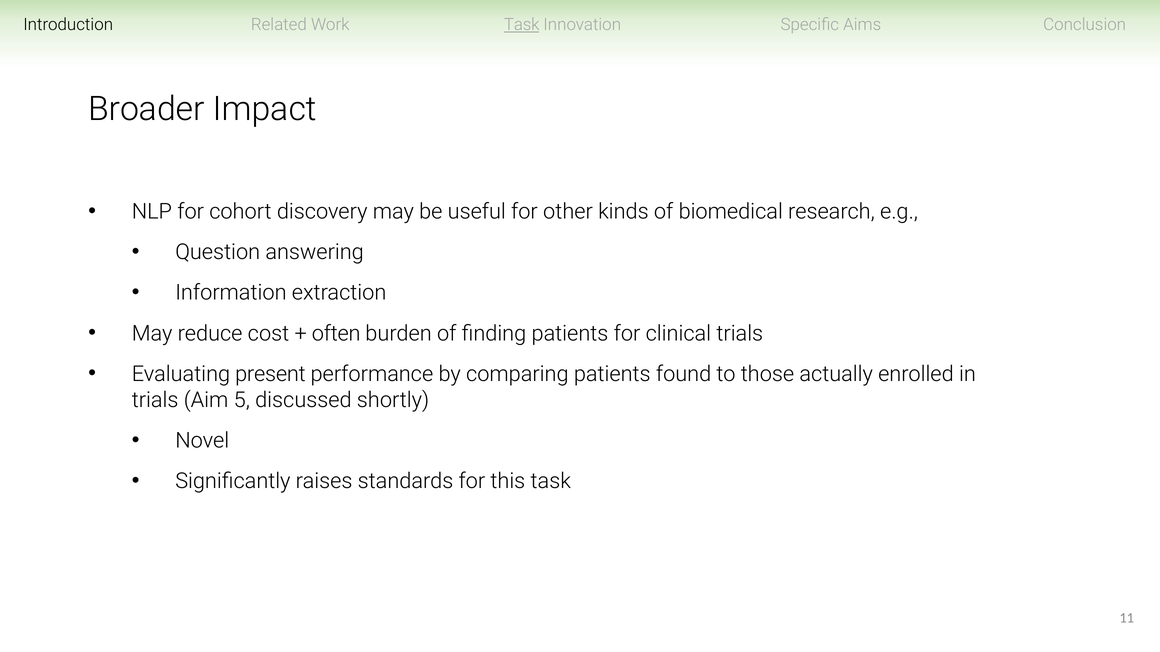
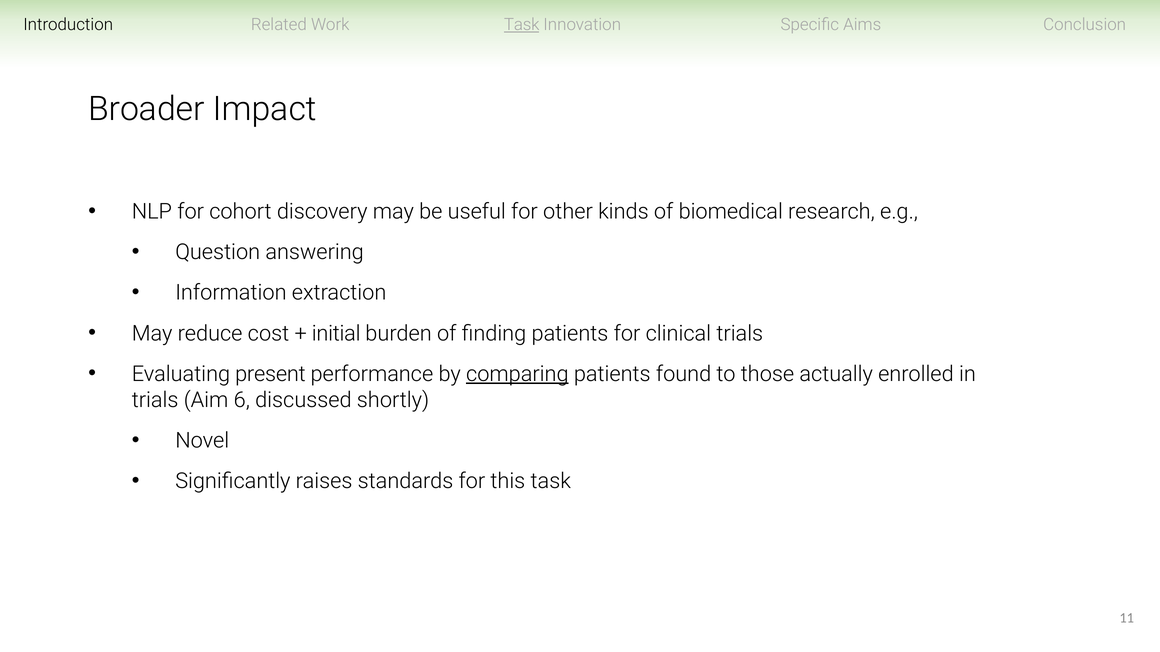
often: often -> initial
comparing underline: none -> present
5: 5 -> 6
